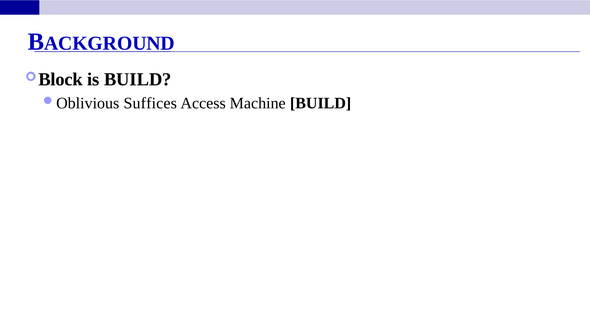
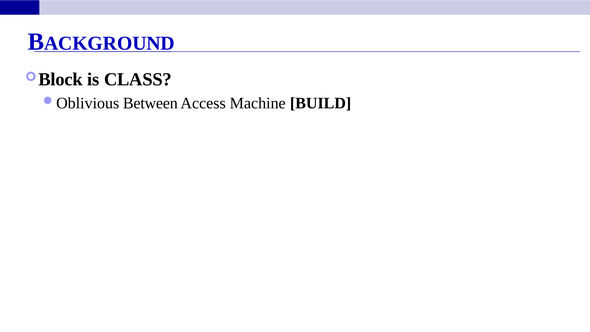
is BUILD: BUILD -> CLASS
Suffices: Suffices -> Between
